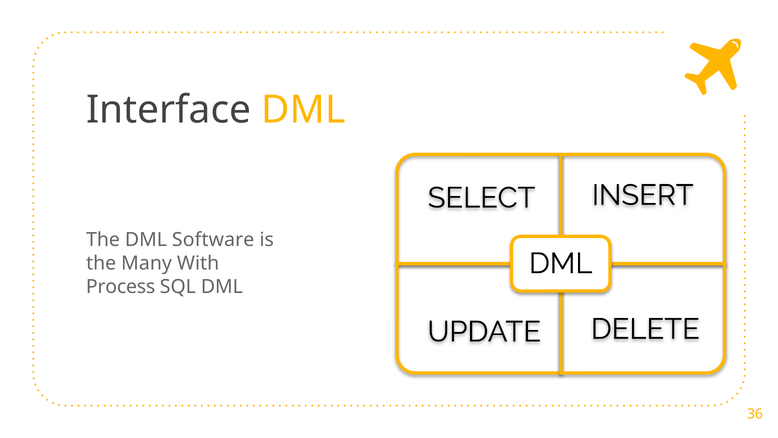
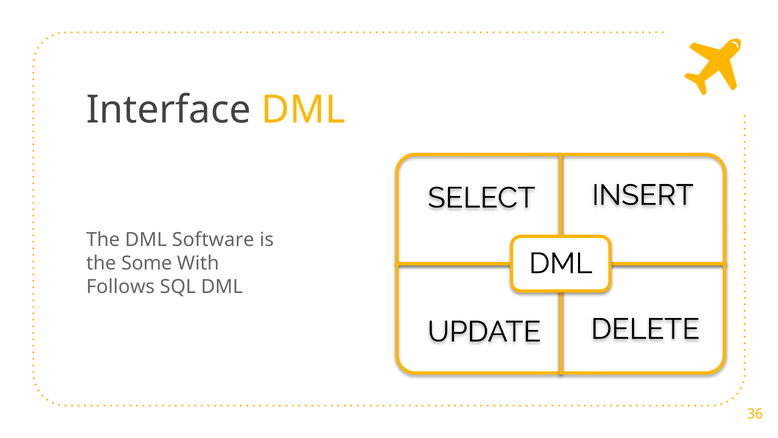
Many: Many -> Some
Process: Process -> Follows
